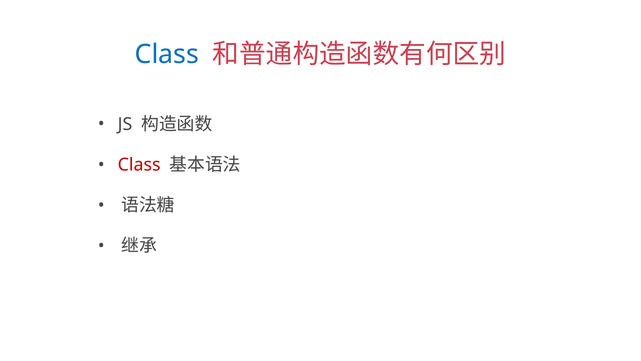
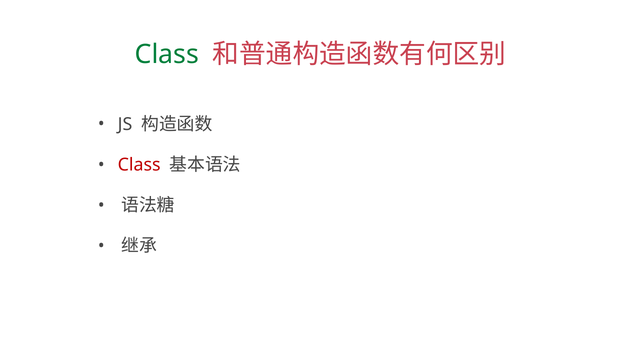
Class at (167, 54) colour: blue -> green
